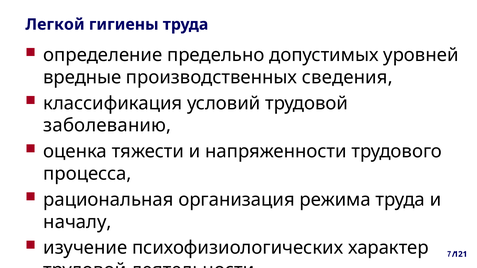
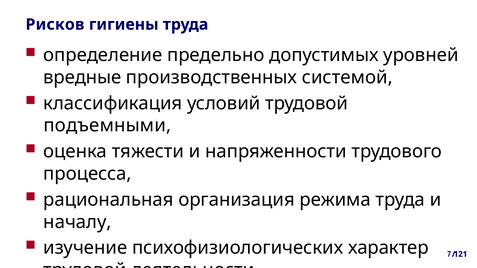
Легкой: Легкой -> Рисков
сведения: сведения -> системой
заболеванию: заболеванию -> подъемными
